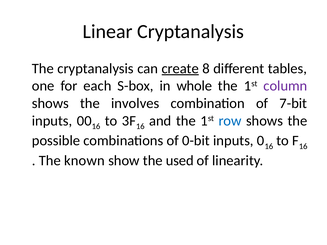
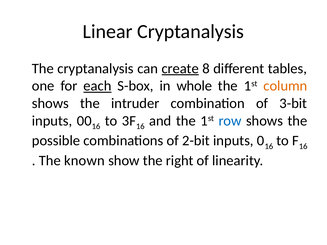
each underline: none -> present
column colour: purple -> orange
involves: involves -> intruder
7-bit: 7-bit -> 3-bit
0-bit: 0-bit -> 2-bit
used: used -> right
